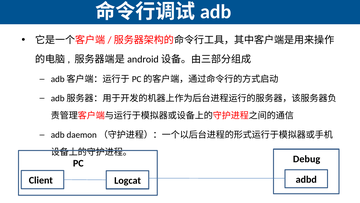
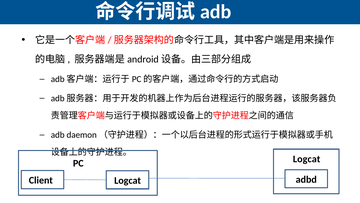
PC Debug: Debug -> Logcat
